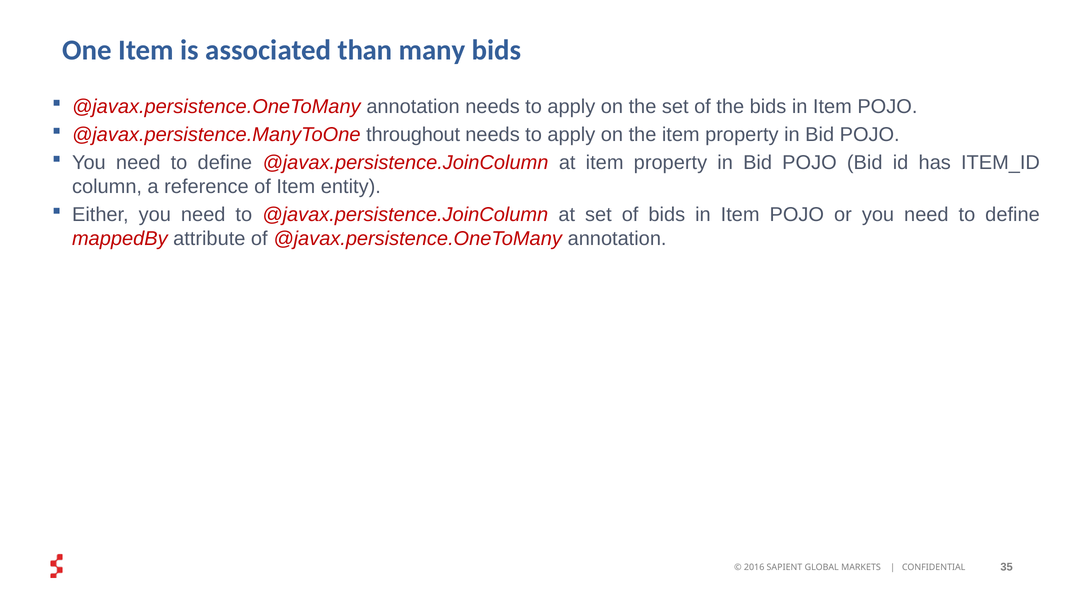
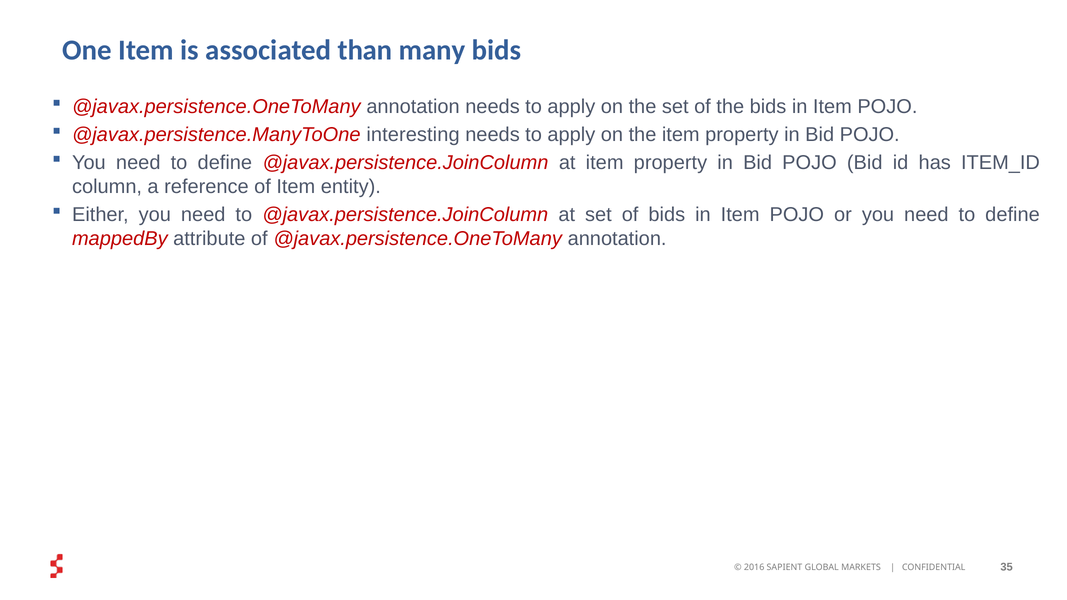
throughout: throughout -> interesting
